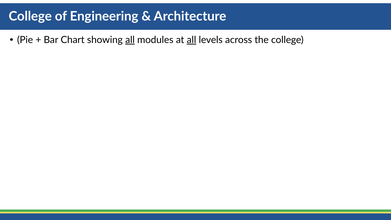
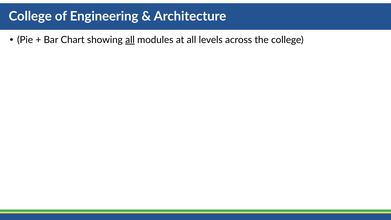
all at (191, 40) underline: present -> none
